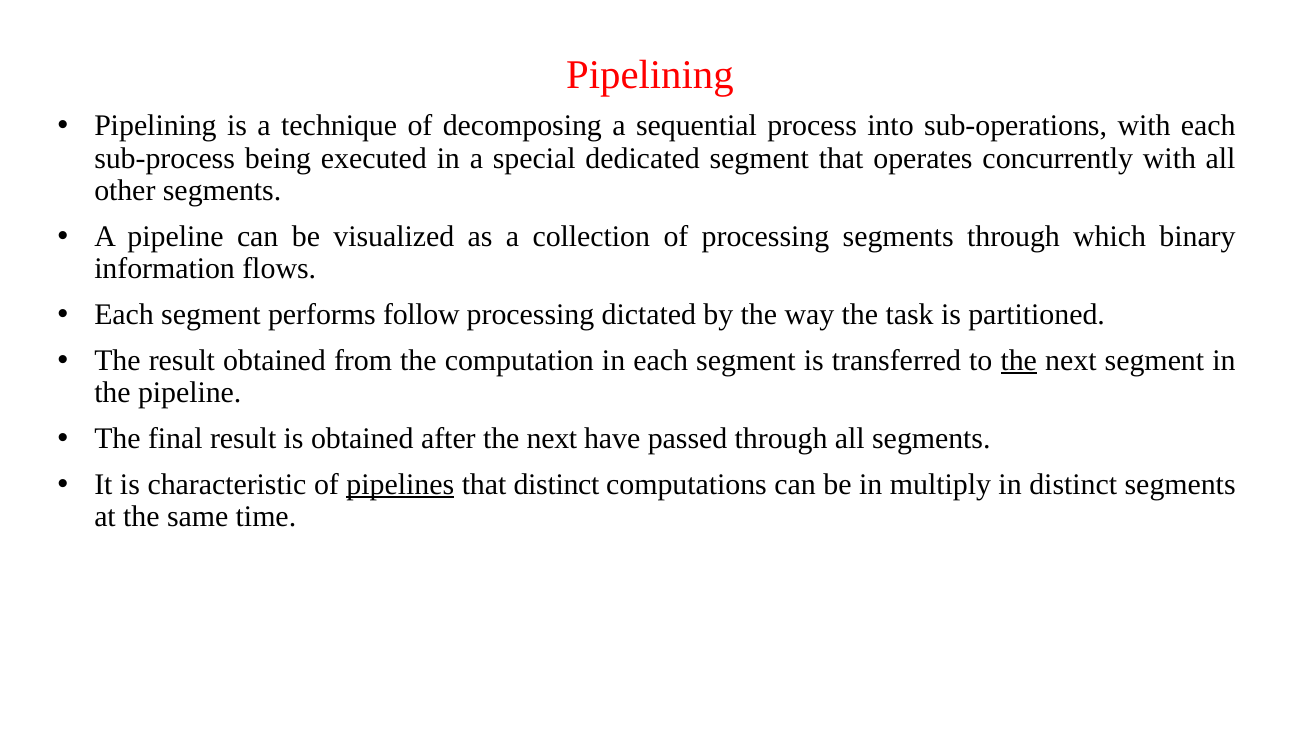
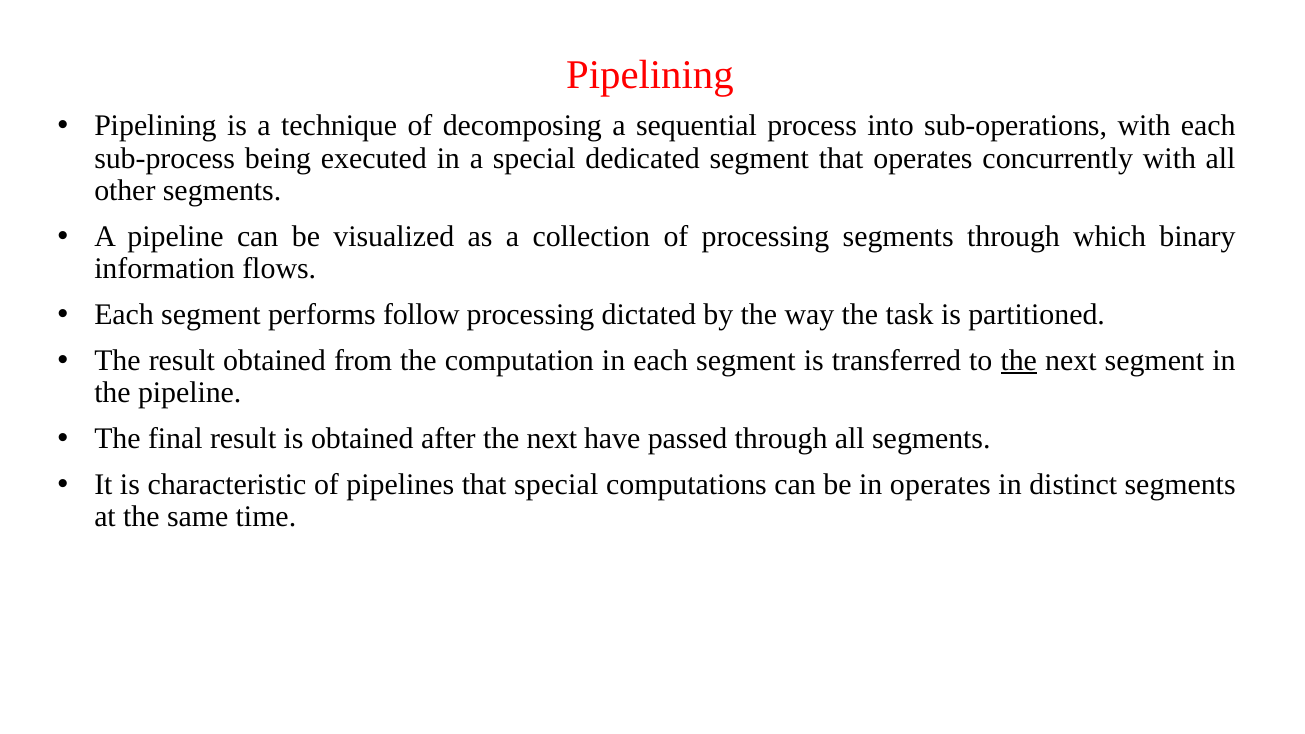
pipelines underline: present -> none
that distinct: distinct -> special
in multiply: multiply -> operates
